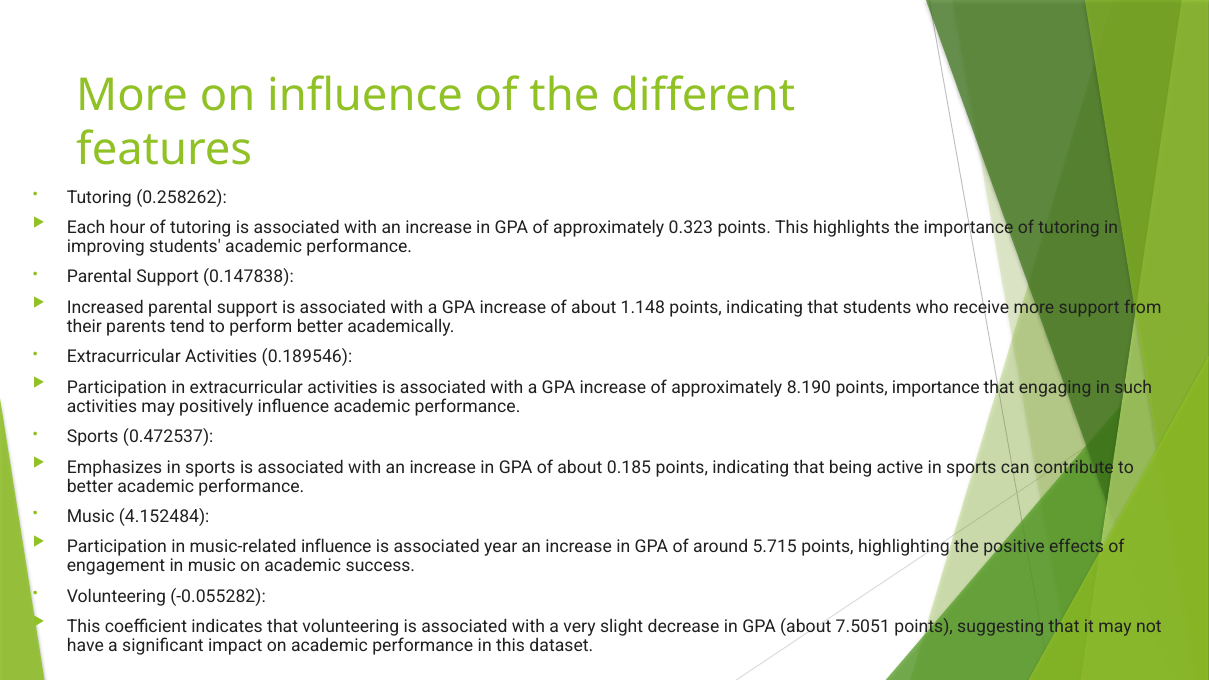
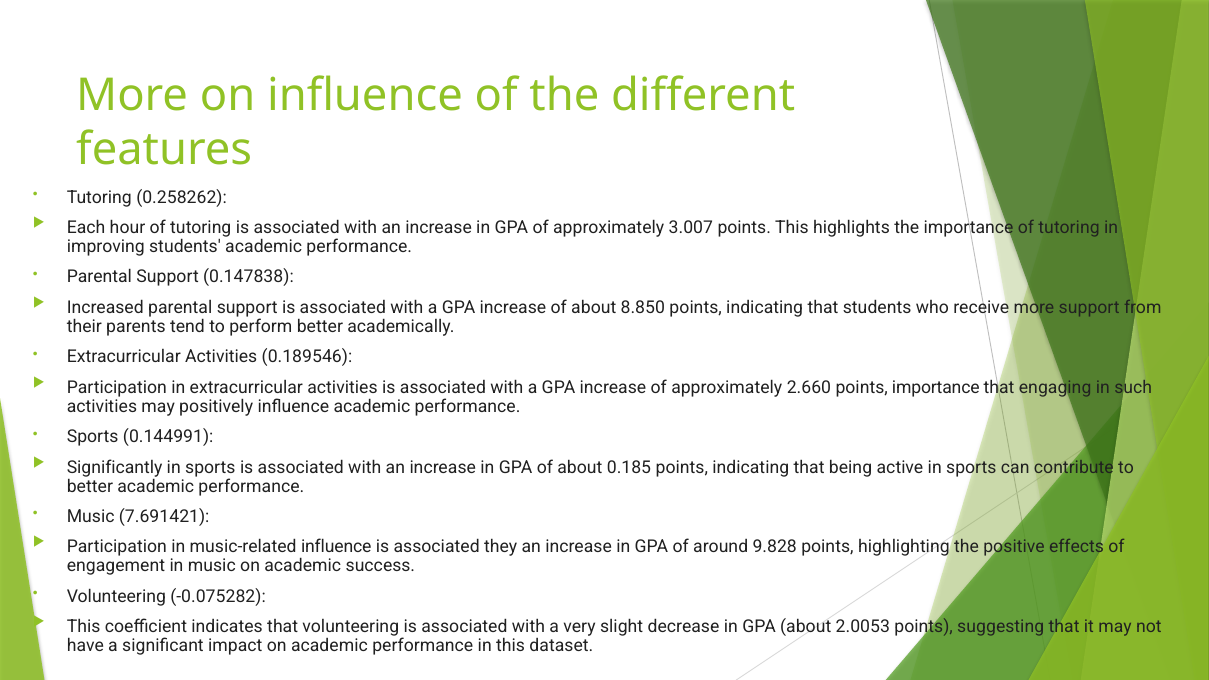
0.323: 0.323 -> 3.007
1.148: 1.148 -> 8.850
8.190: 8.190 -> 2.660
0.472537: 0.472537 -> 0.144991
Emphasizes: Emphasizes -> Significantly
4.152484: 4.152484 -> 7.691421
year: year -> they
5.715: 5.715 -> 9.828
-0.055282: -0.055282 -> -0.075282
7.5051: 7.5051 -> 2.0053
